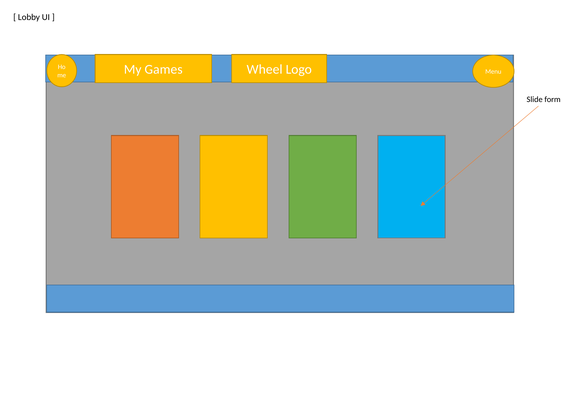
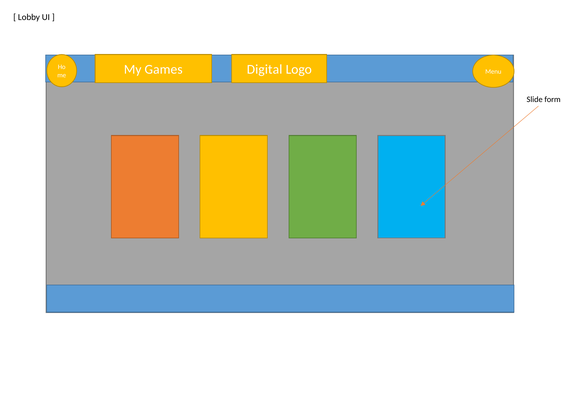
Wheel: Wheel -> Digital
